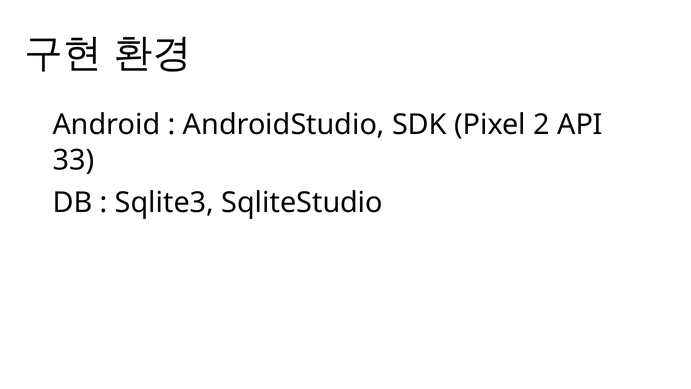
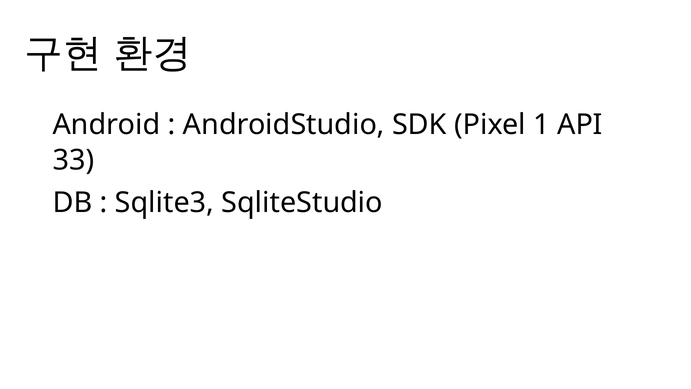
2: 2 -> 1
